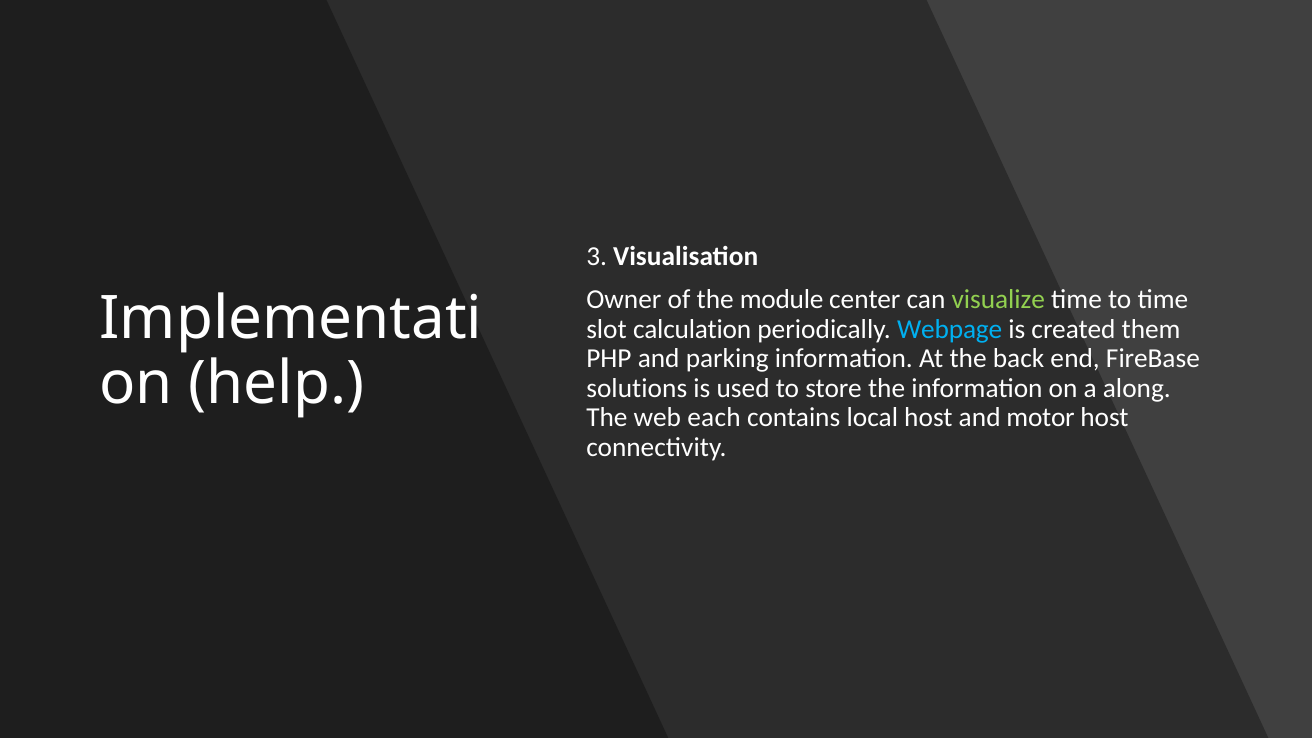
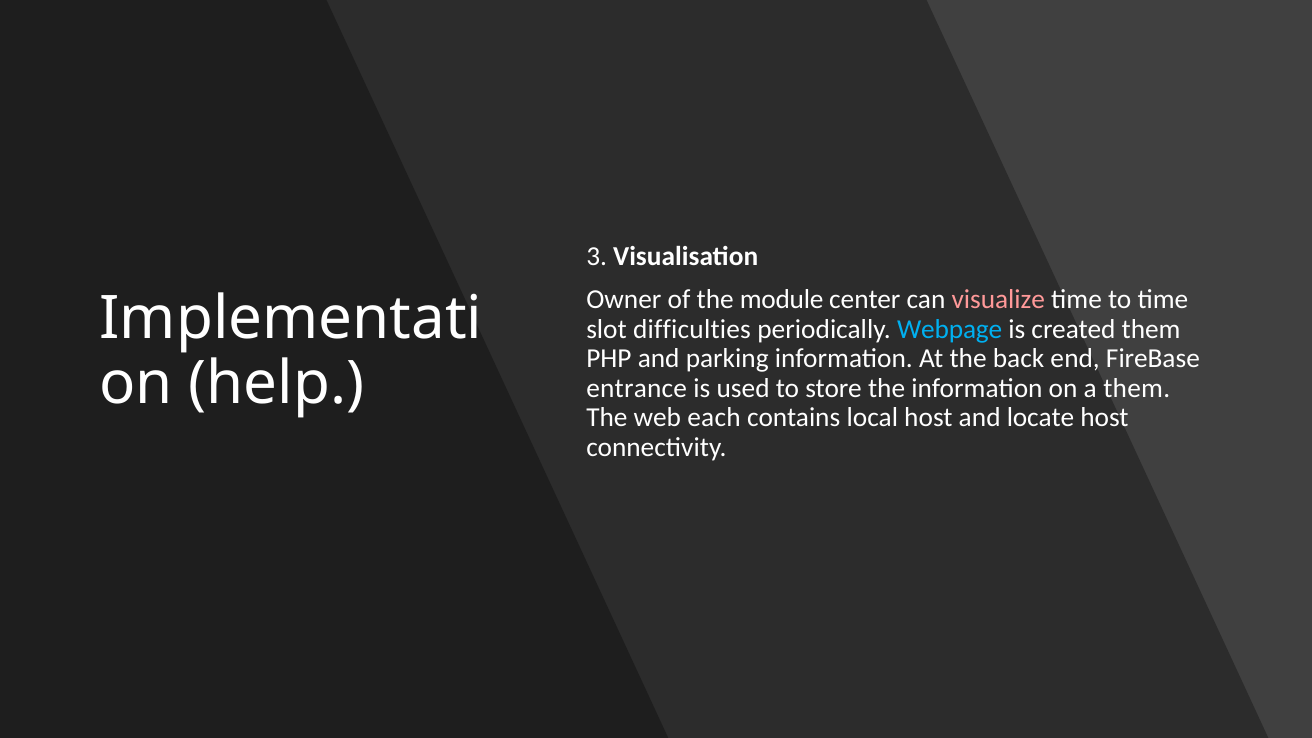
visualize colour: light green -> pink
calculation: calculation -> difficulties
solutions: solutions -> entrance
a along: along -> them
motor: motor -> locate
